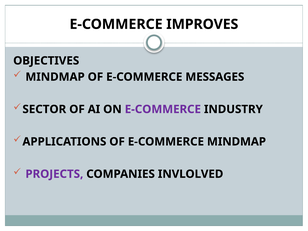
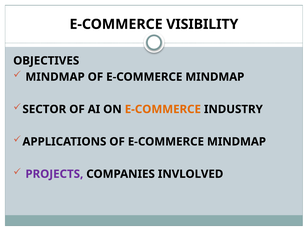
IMPROVES: IMPROVES -> VISIBILITY
MINDMAP OF E-COMMERCE MESSAGES: MESSAGES -> MINDMAP
E-COMMERCE at (163, 109) colour: purple -> orange
